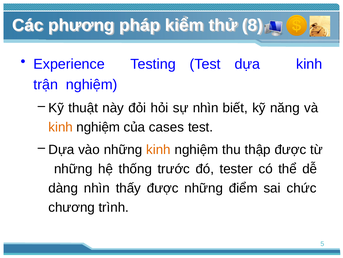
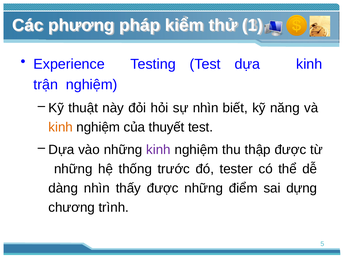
8: 8 -> 1
cases: cases -> thuyết
kinh at (158, 149) colour: orange -> purple
chức: chức -> dựng
